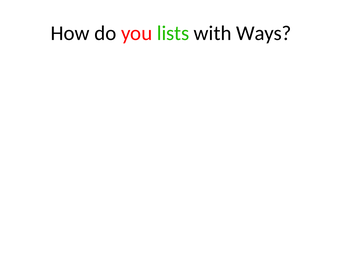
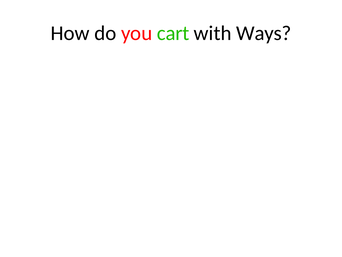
lists: lists -> cart
